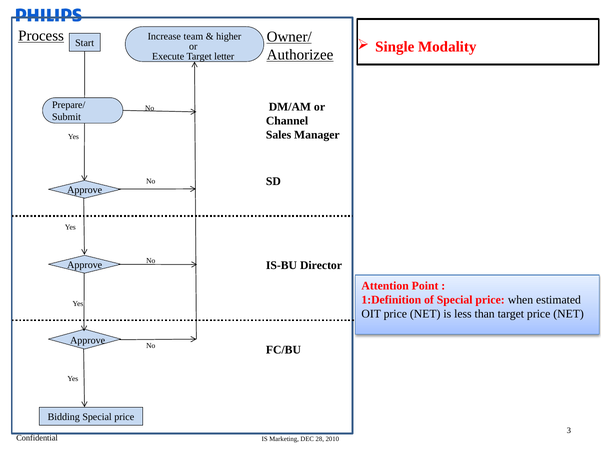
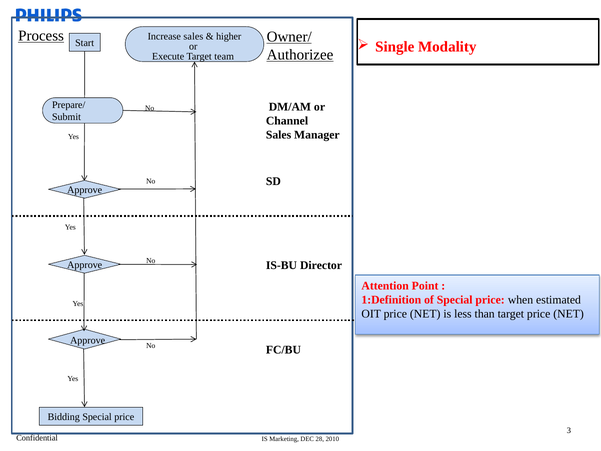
Increase team: team -> sales
letter: letter -> team
